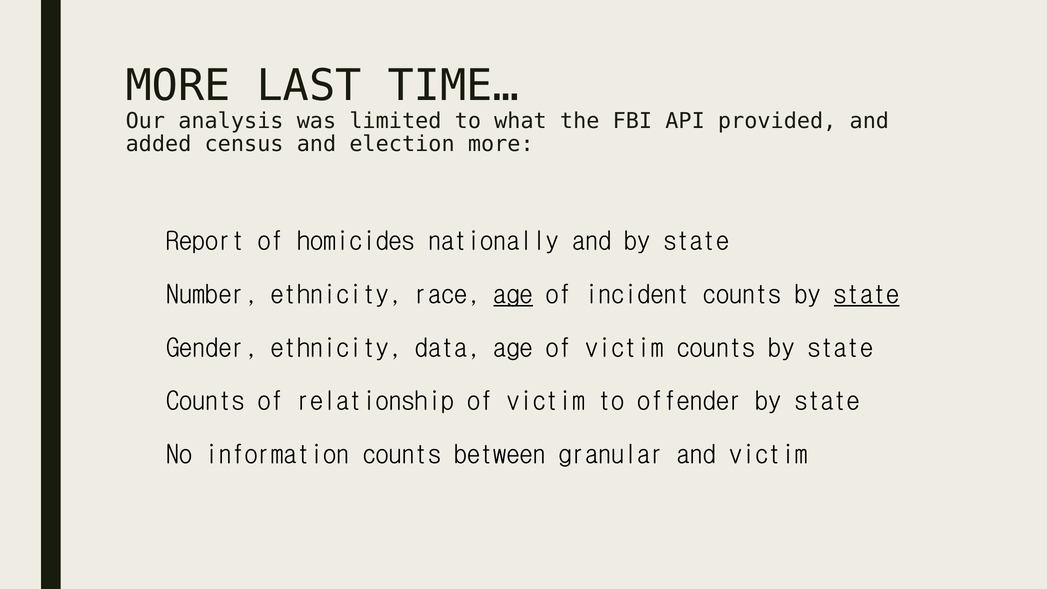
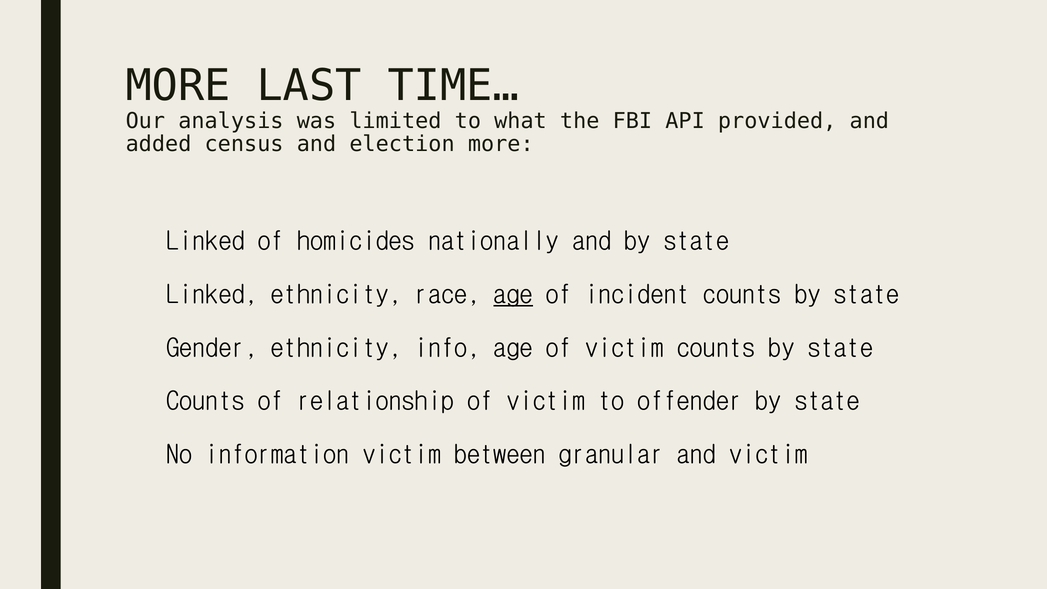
Report at (205, 241): Report -> Linked
Number at (212, 295): Number -> Linked
state at (867, 295) underline: present -> none
data: data -> info
information counts: counts -> victim
